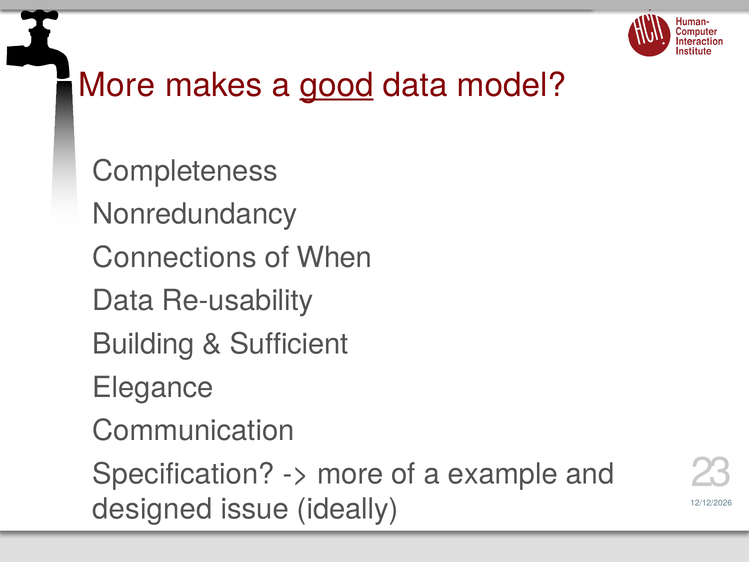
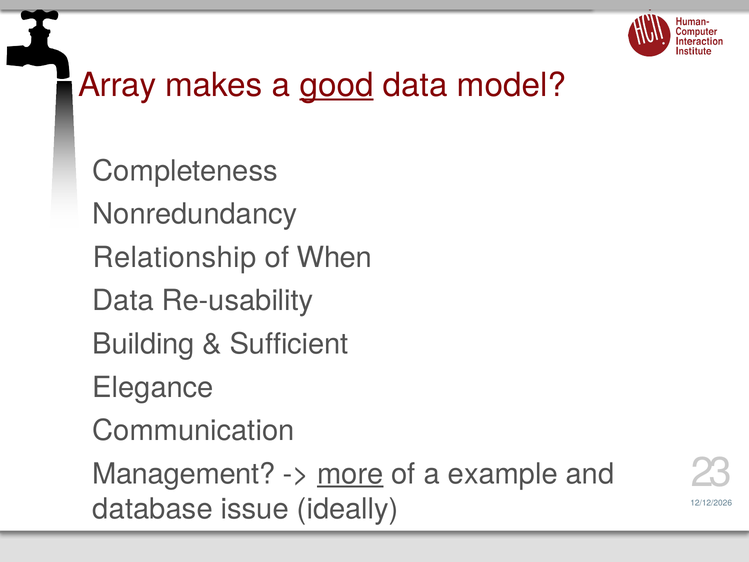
More at (117, 85): More -> Array
Connections: Connections -> Relationship
Specification: Specification -> Management
more at (350, 474) underline: none -> present
designed: designed -> database
